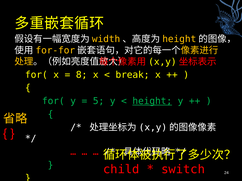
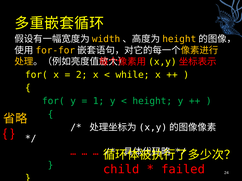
8: 8 -> 2
break: break -> while
5: 5 -> 1
height underline: present -> none
switch: switch -> failed
